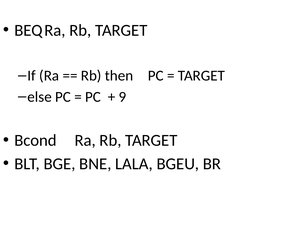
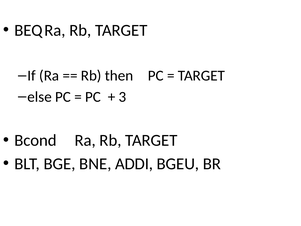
9: 9 -> 3
LALA: LALA -> ADDI
